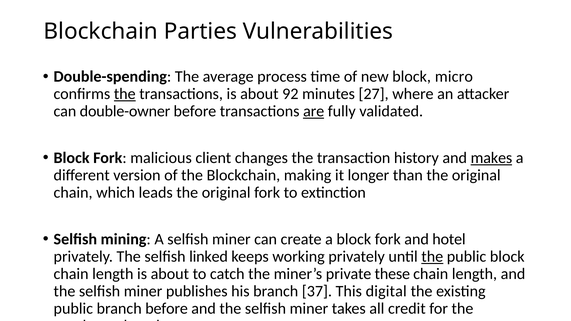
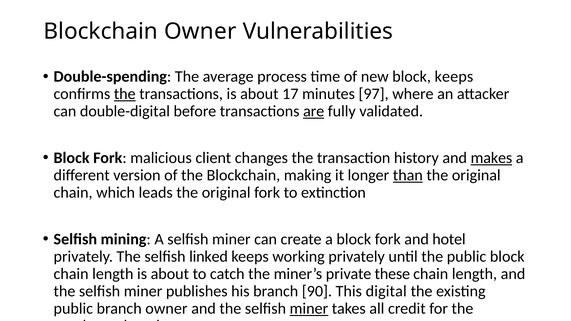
Blockchain Parties: Parties -> Owner
block micro: micro -> keeps
92: 92 -> 17
27: 27 -> 97
double-owner: double-owner -> double-digital
than underline: none -> present
the at (432, 257) underline: present -> none
37: 37 -> 90
branch before: before -> owner
miner at (309, 309) underline: none -> present
